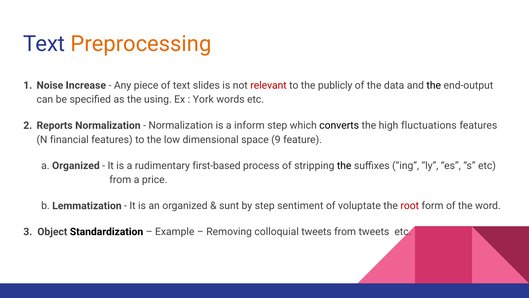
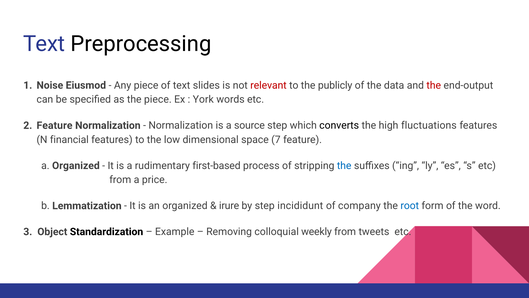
Preprocessing colour: orange -> black
Increase: Increase -> Eiusmod
the at (434, 85) colour: black -> red
the using: using -> piece
Reports at (55, 125): Reports -> Feature
inform: inform -> source
9: 9 -> 7
the at (344, 165) colour: black -> blue
sunt: sunt -> irure
sentiment: sentiment -> incididunt
voluptate: voluptate -> company
root colour: red -> blue
colloquial tweets: tweets -> weekly
